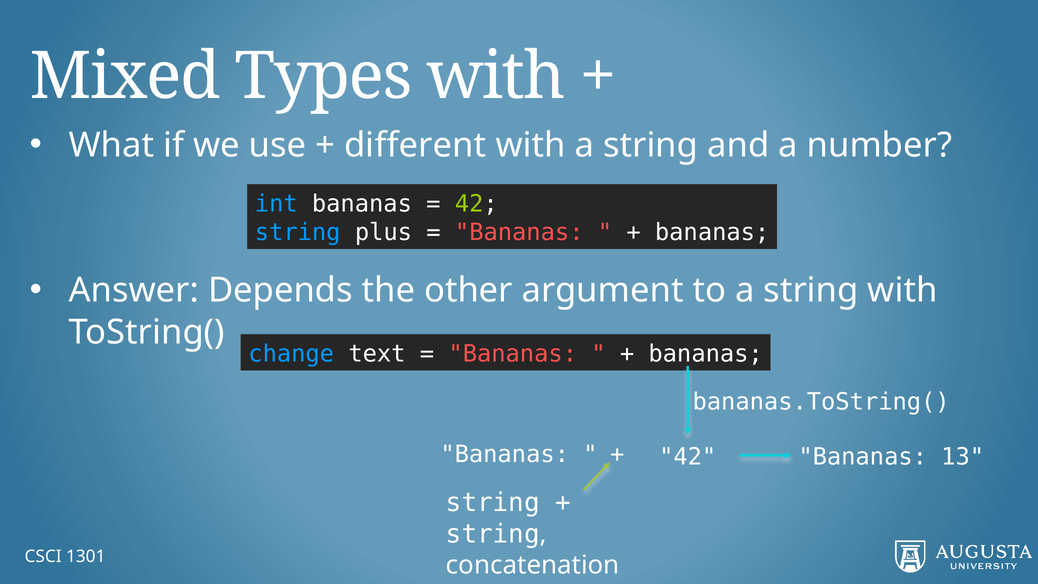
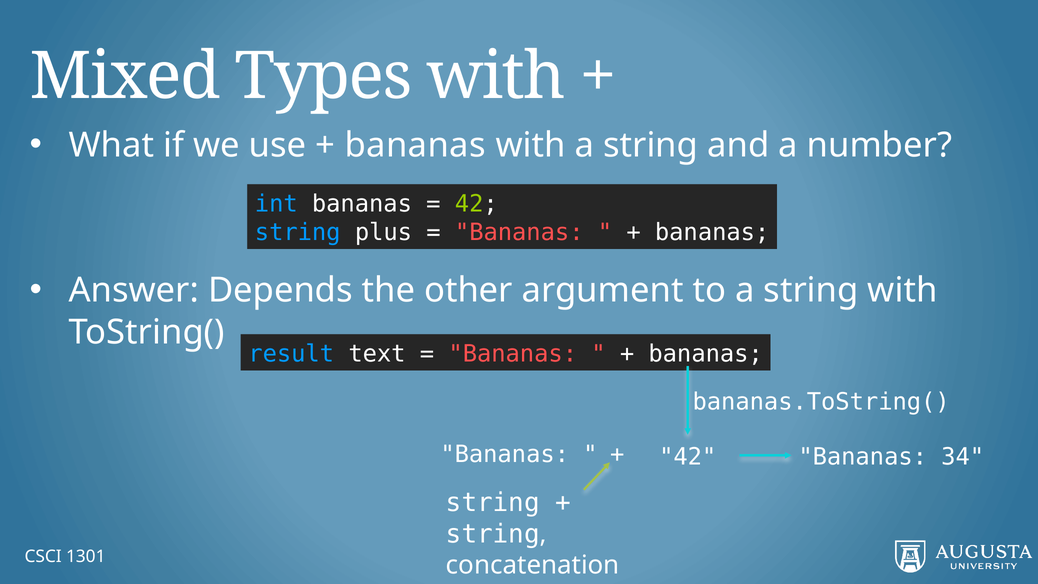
different at (415, 145): different -> bananas
change: change -> result
13: 13 -> 34
